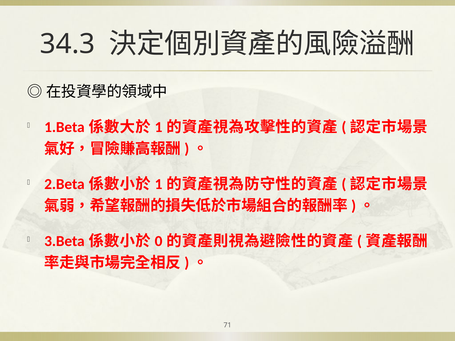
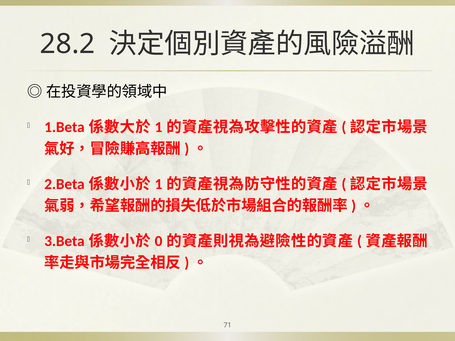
34.3: 34.3 -> 28.2
